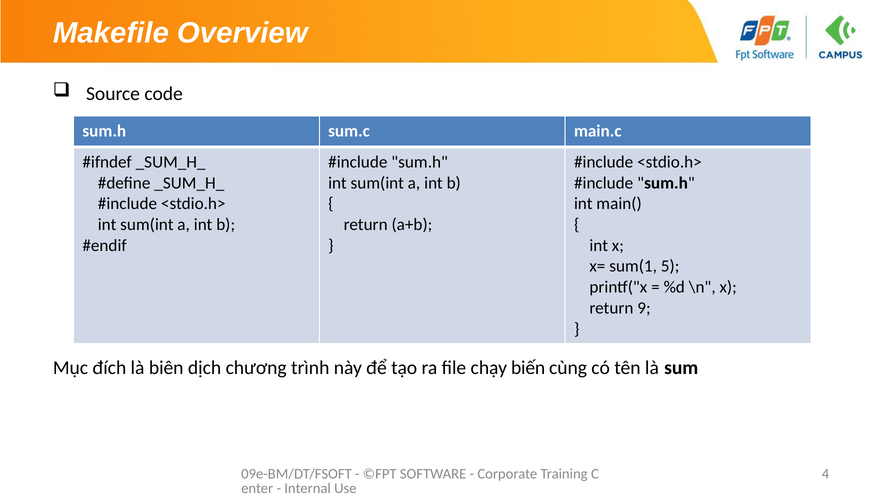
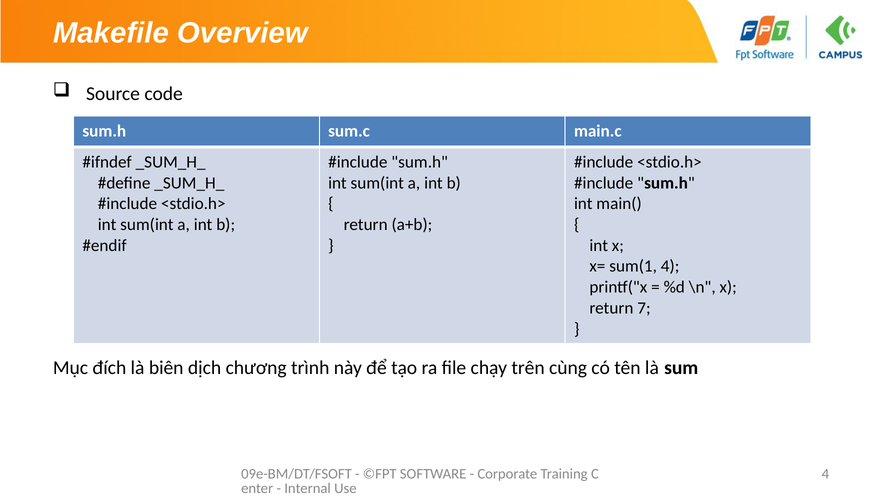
sum(1 5: 5 -> 4
9: 9 -> 7
biến: biến -> trên
